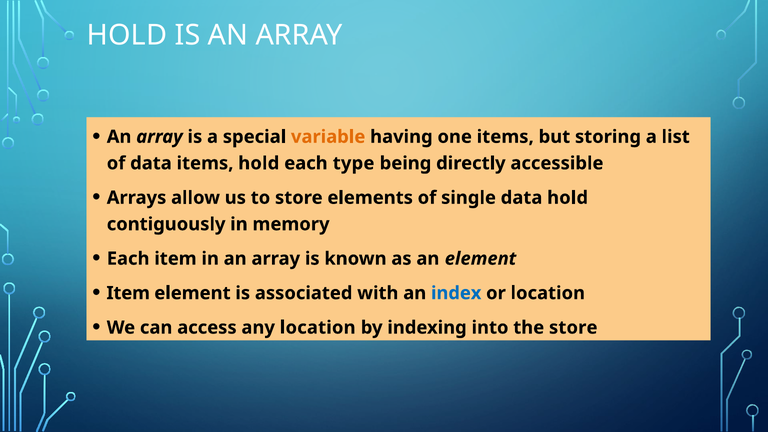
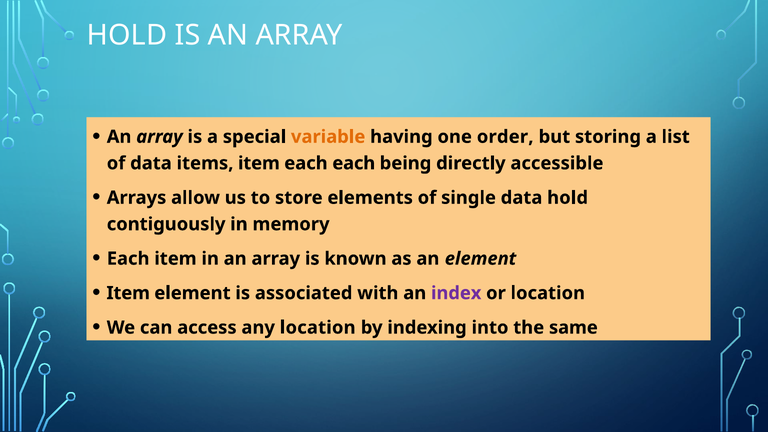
one items: items -> order
items hold: hold -> item
each type: type -> each
index colour: blue -> purple
the store: store -> same
